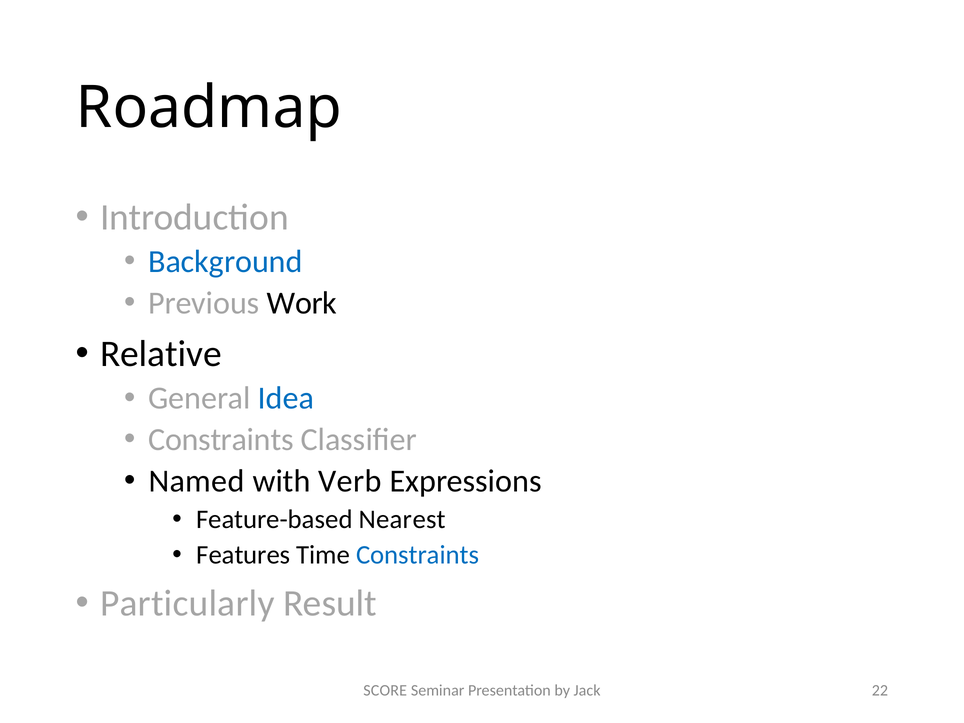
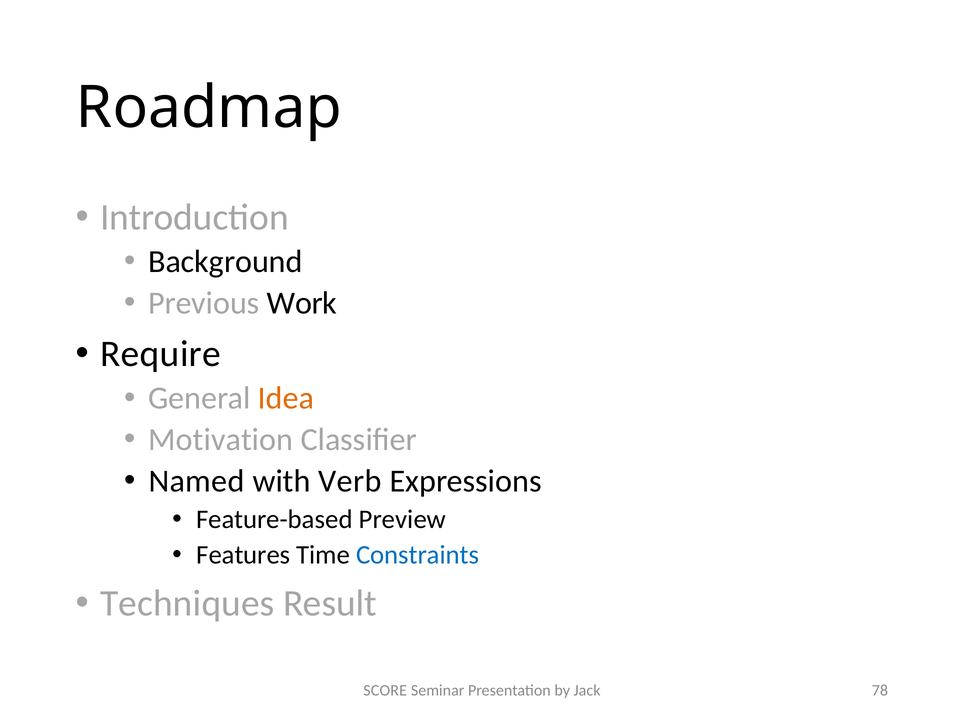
Background colour: blue -> black
Relative: Relative -> Require
Idea colour: blue -> orange
Constraints at (221, 440): Constraints -> Motivation
Nearest: Nearest -> Preview
Particularly: Particularly -> Techniques
22: 22 -> 78
